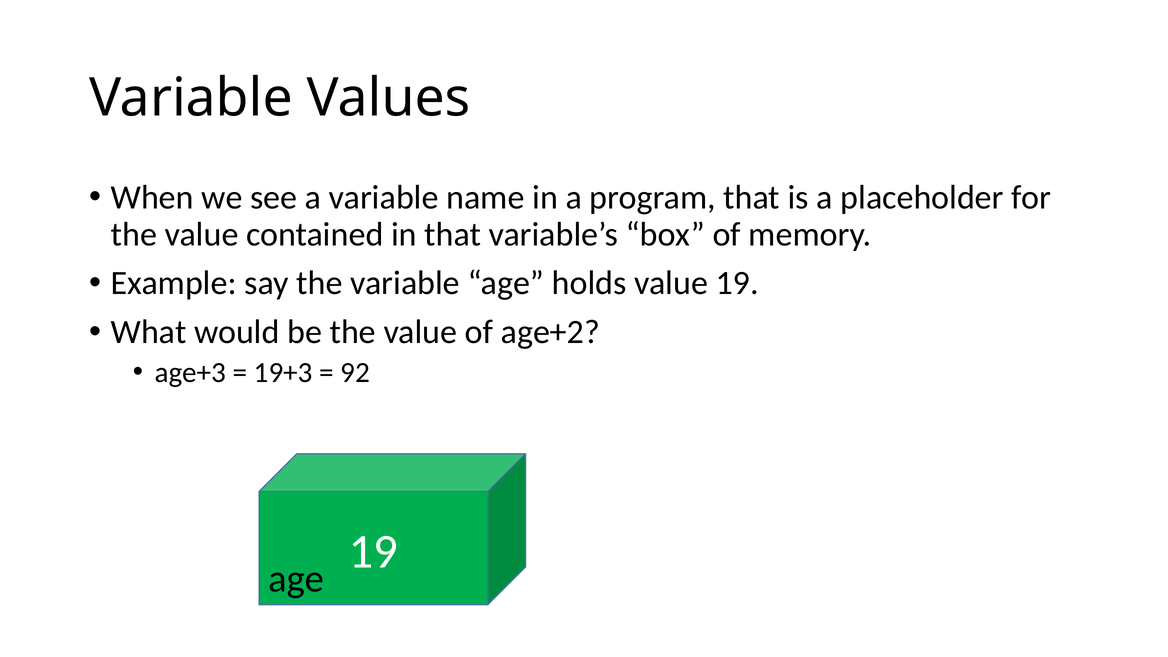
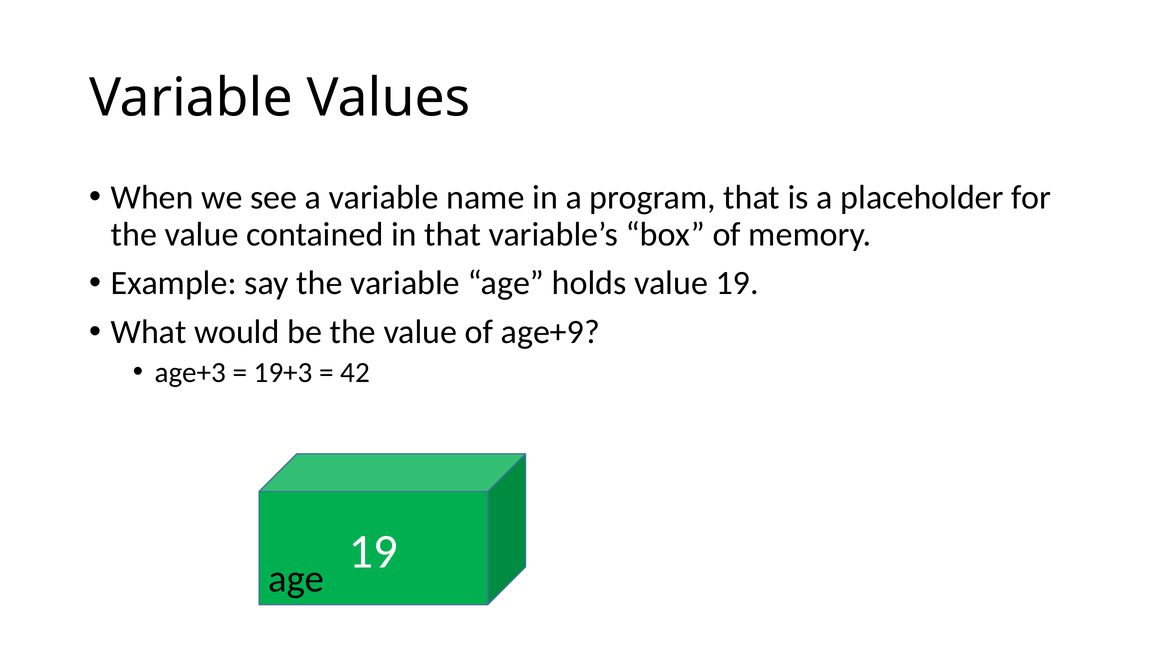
age+2: age+2 -> age+9
92: 92 -> 42
